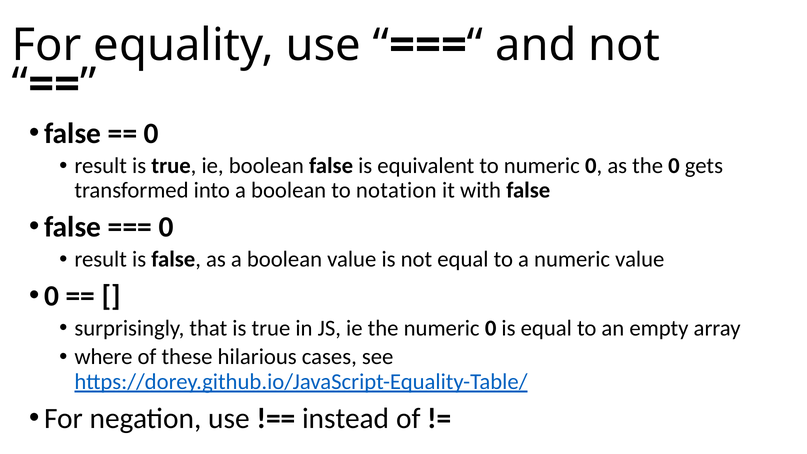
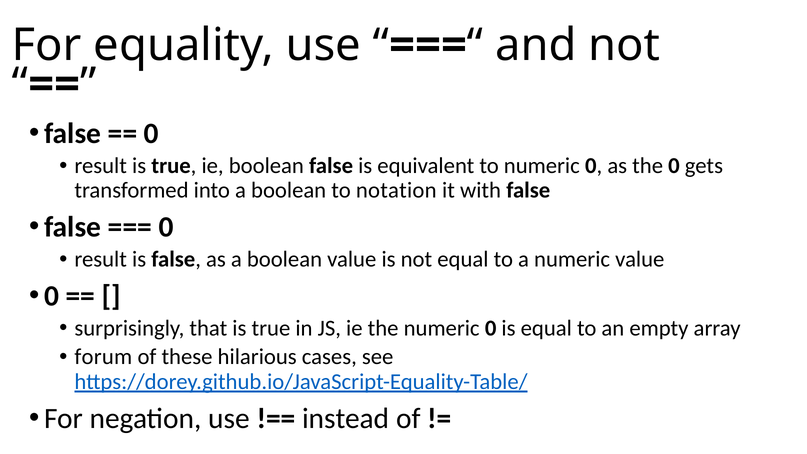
where: where -> forum
